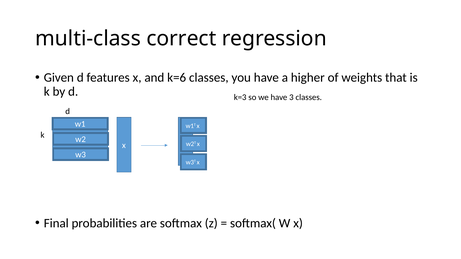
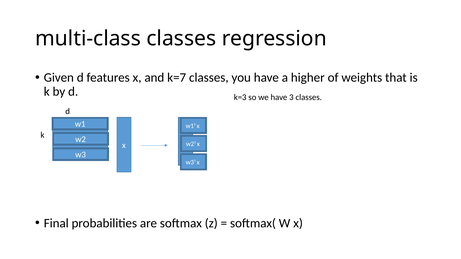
multi-class correct: correct -> classes
k=6: k=6 -> k=7
